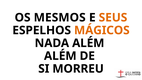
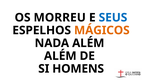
MESMOS: MESMOS -> MORREU
SEUS colour: orange -> blue
MORREU: MORREU -> HOMENS
